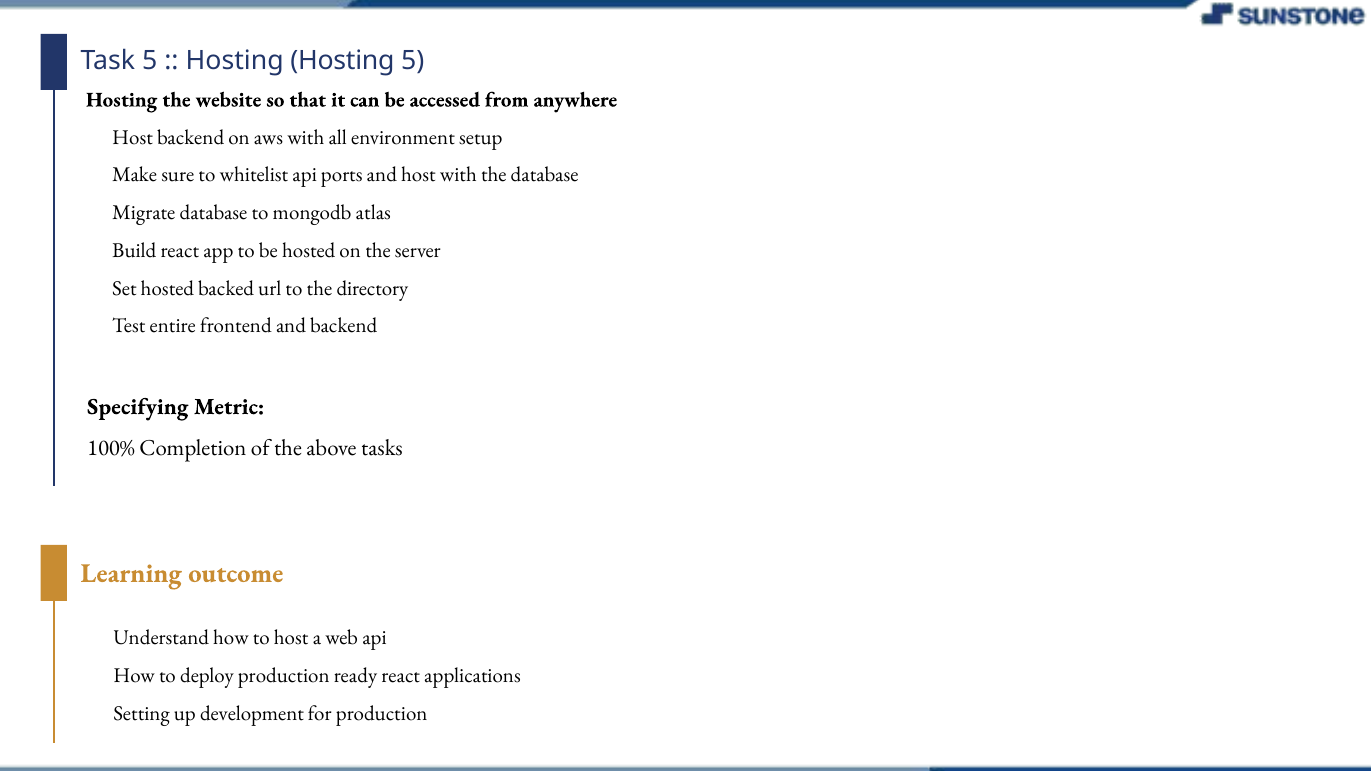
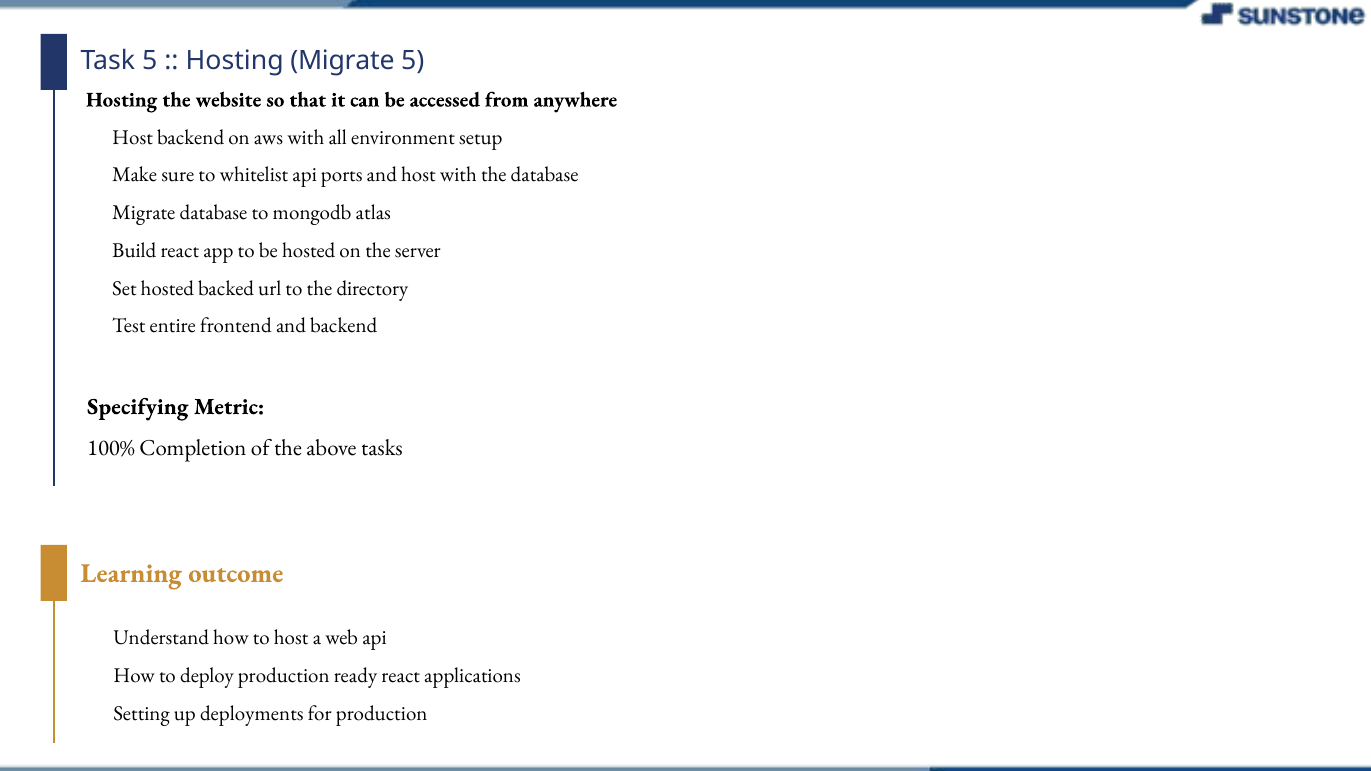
Hosting Hosting: Hosting -> Migrate
development: development -> deployments
